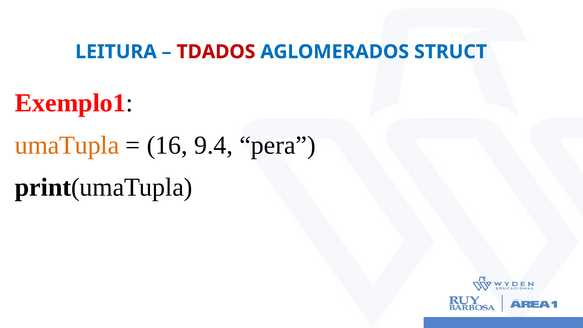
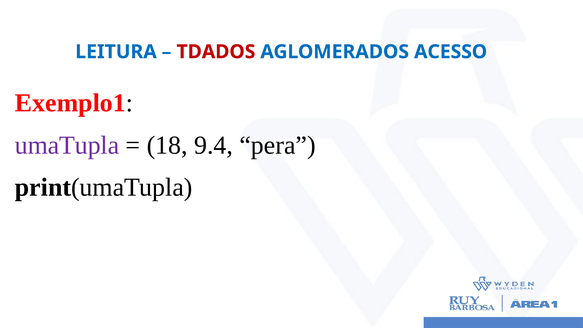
STRUCT: STRUCT -> ACESSO
umaTupla colour: orange -> purple
16: 16 -> 18
